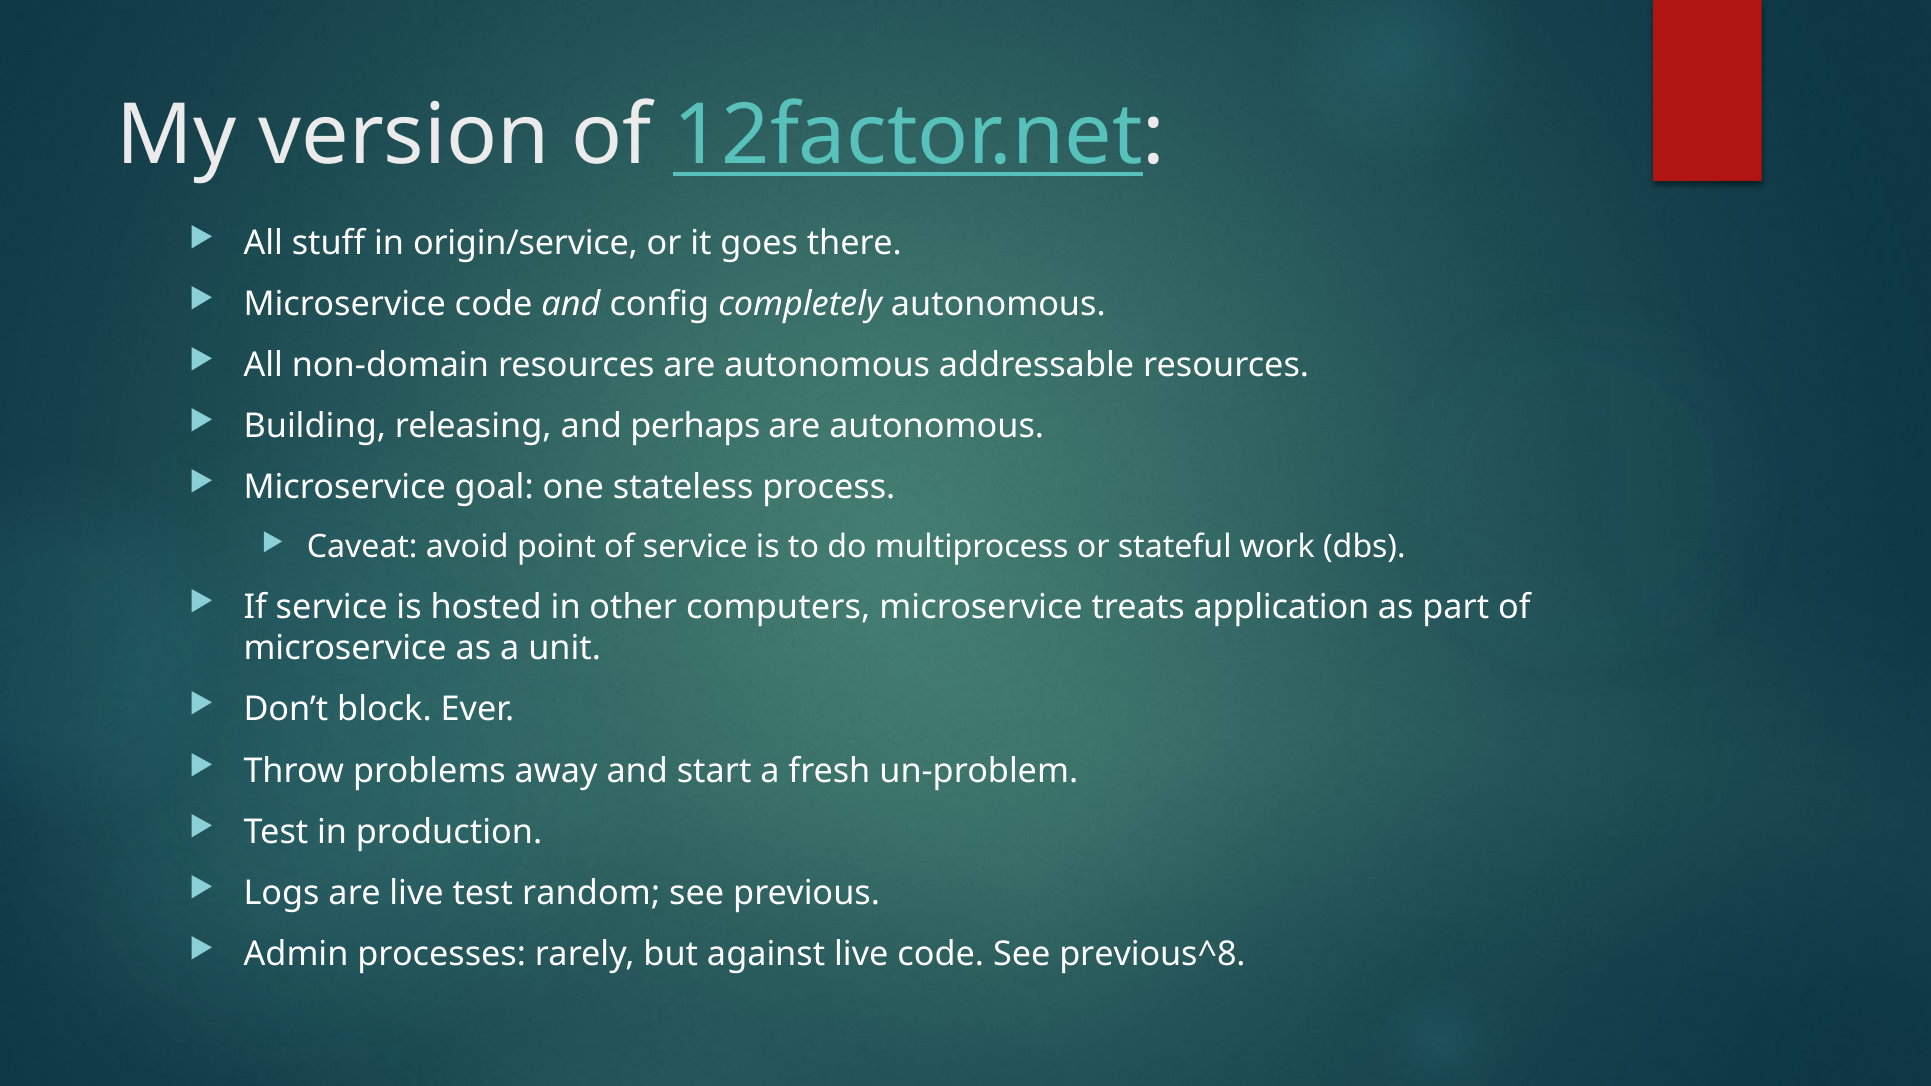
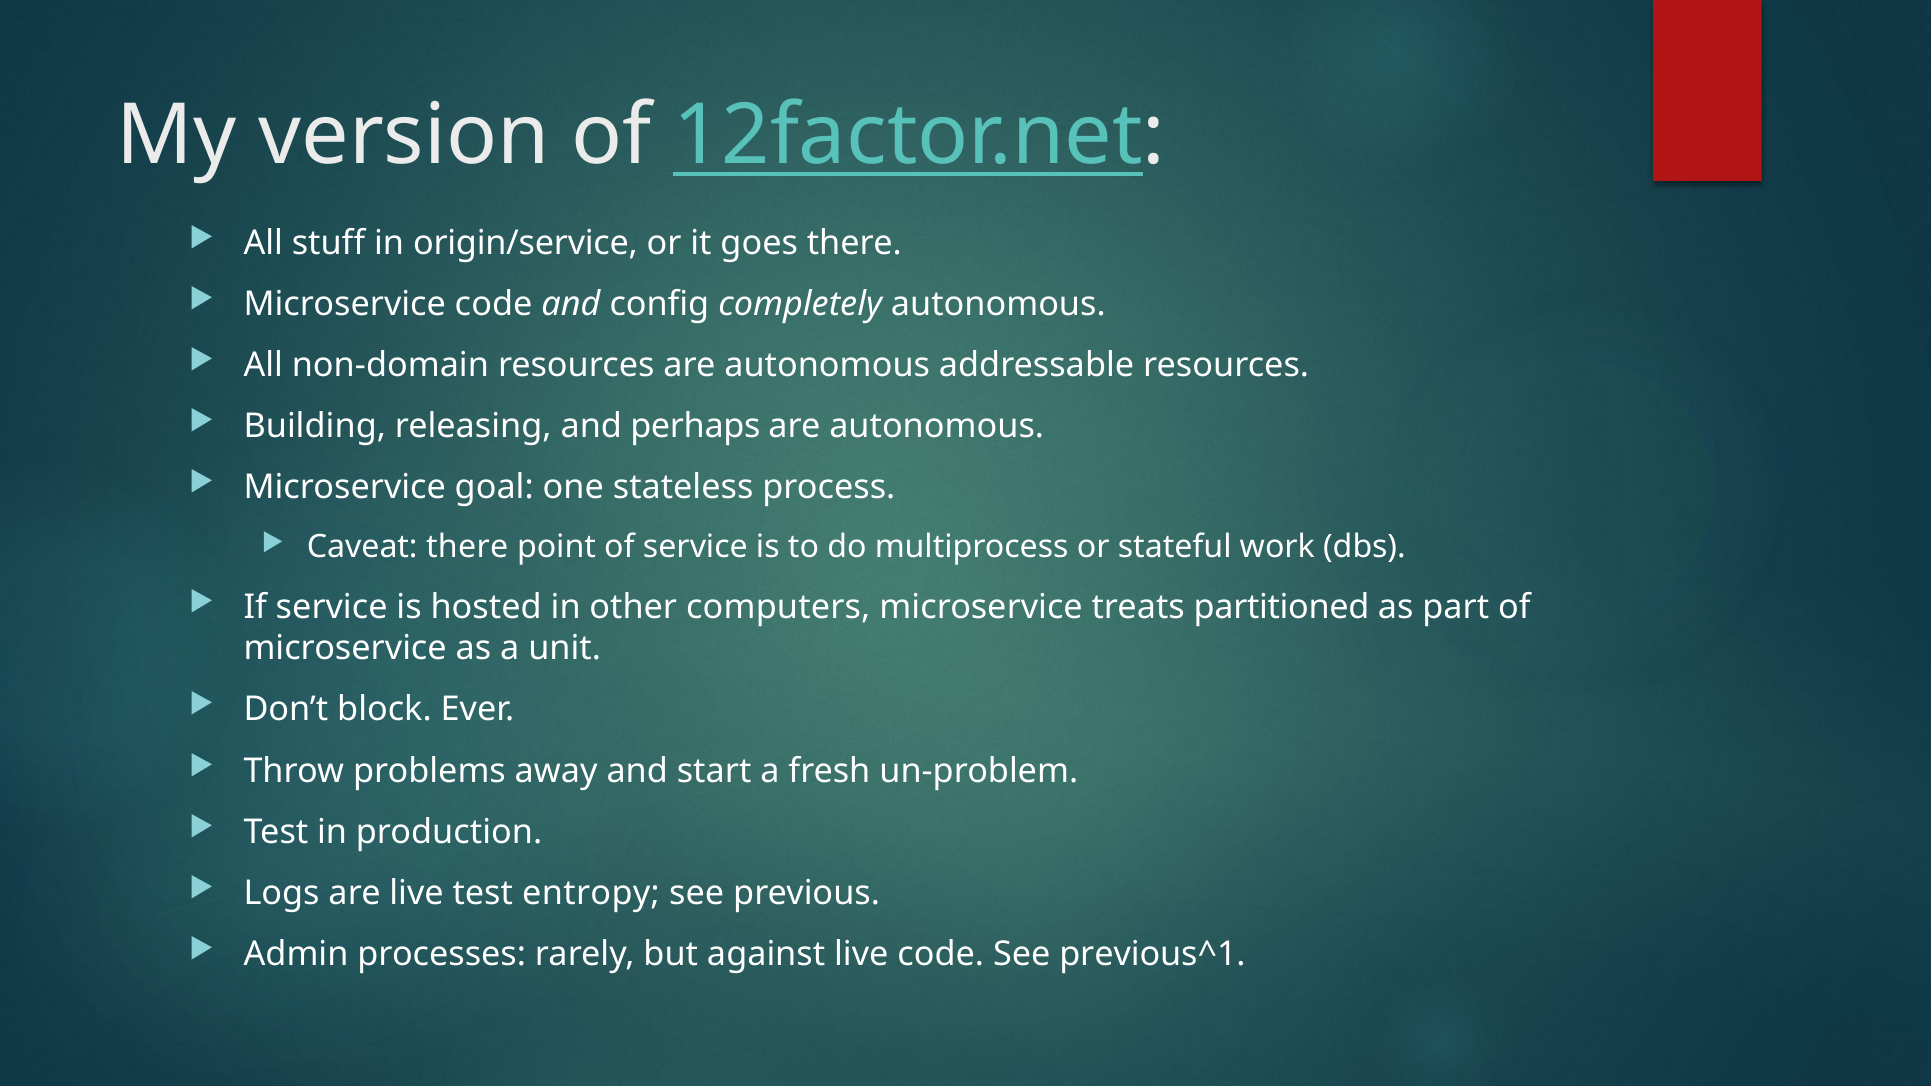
Caveat avoid: avoid -> there
application: application -> partitioned
random: random -> entropy
previous^8: previous^8 -> previous^1
